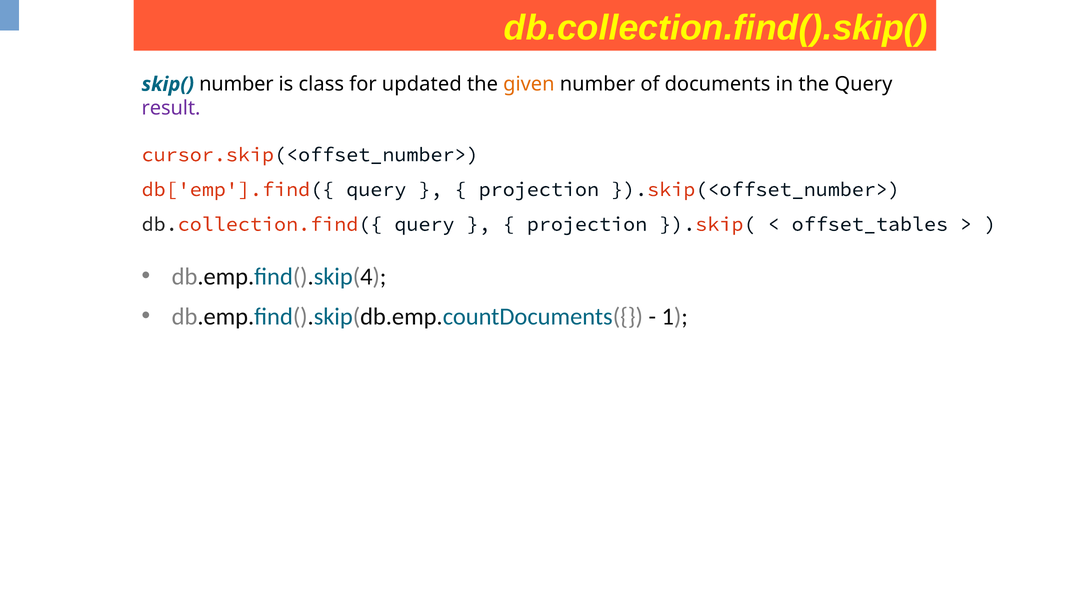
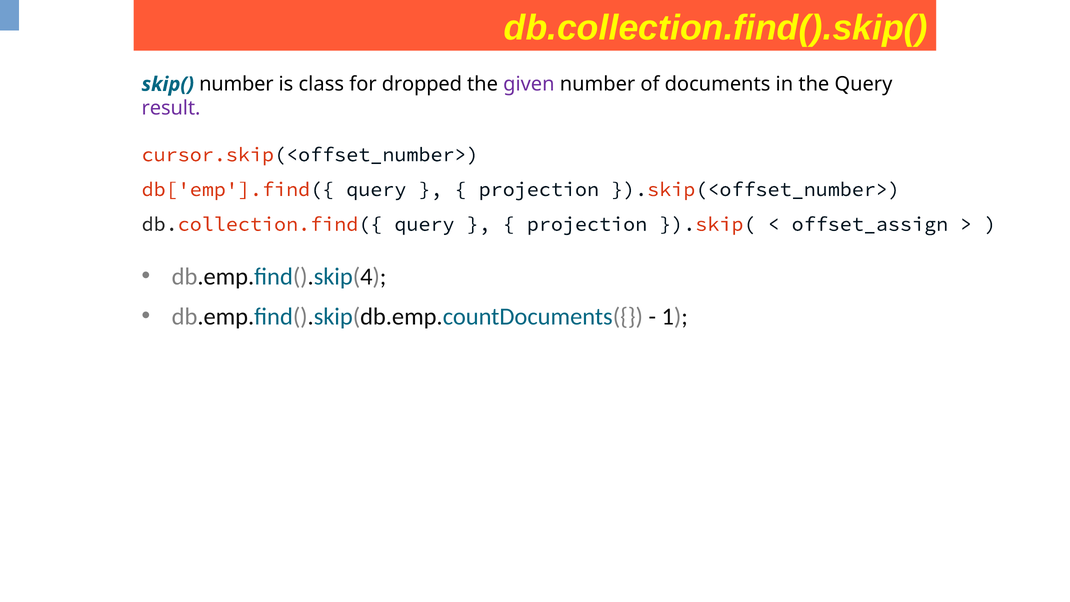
updated: updated -> dropped
given colour: orange -> purple
offset_tables: offset_tables -> offset_assign
